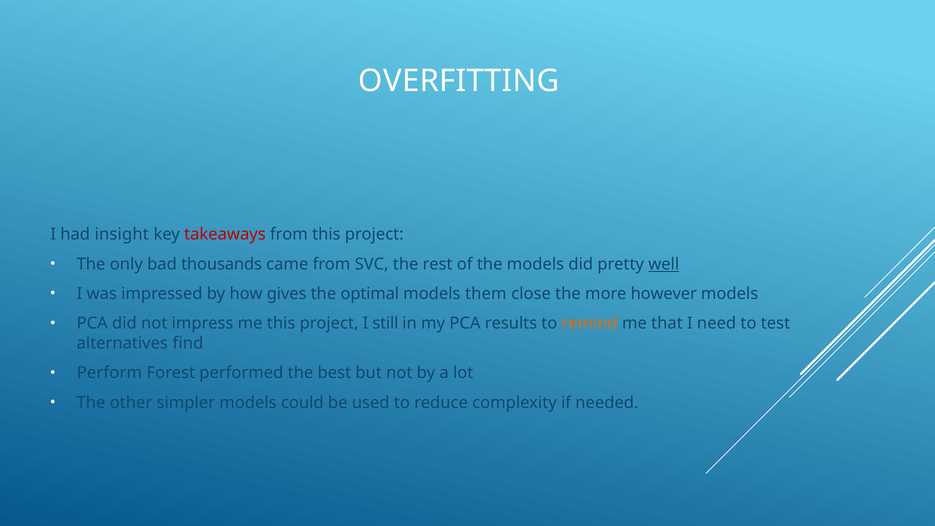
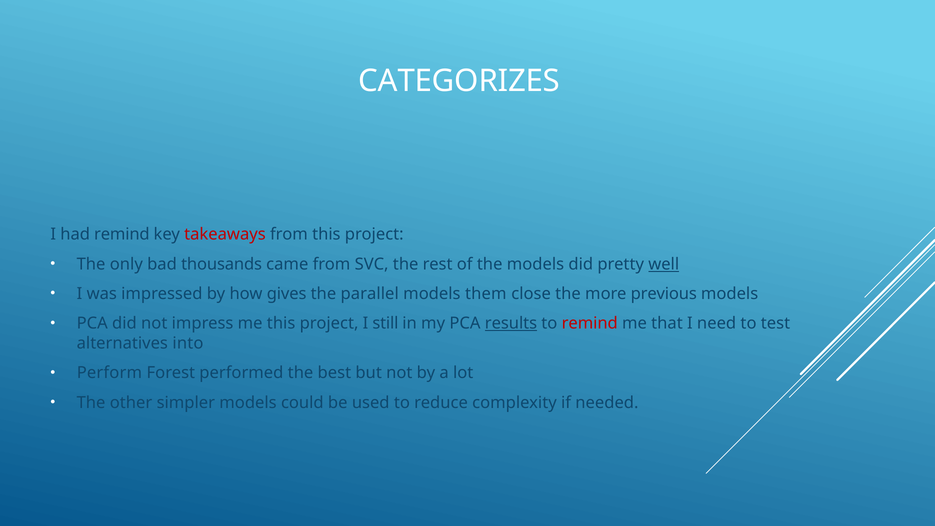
OVERFITTING: OVERFITTING -> CATEGORIZES
had insight: insight -> remind
optimal: optimal -> parallel
however: however -> previous
results underline: none -> present
remind at (590, 323) colour: orange -> red
find: find -> into
